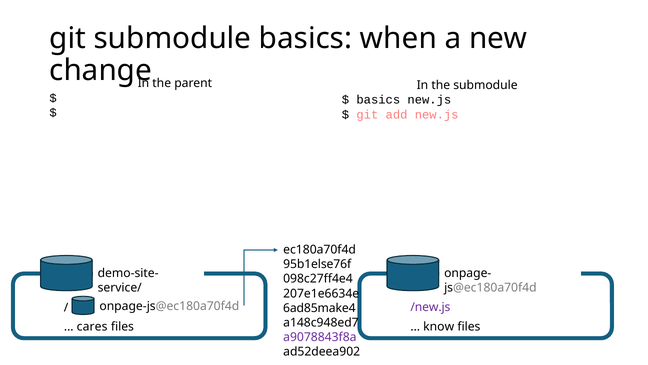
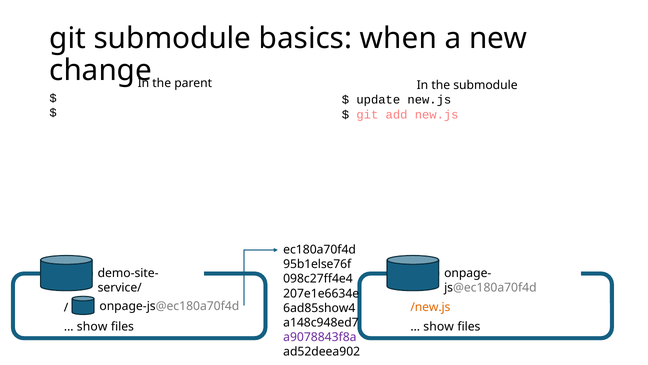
basics at (378, 100): basics -> update
/new.js colour: purple -> orange
6ad85make4: 6ad85make4 -> 6ad85show4
cares at (92, 326): cares -> show
know at (439, 326): know -> show
